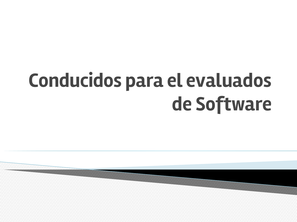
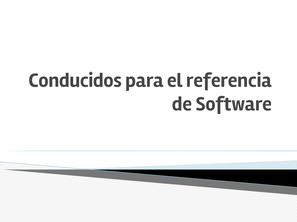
evaluados: evaluados -> referencia
